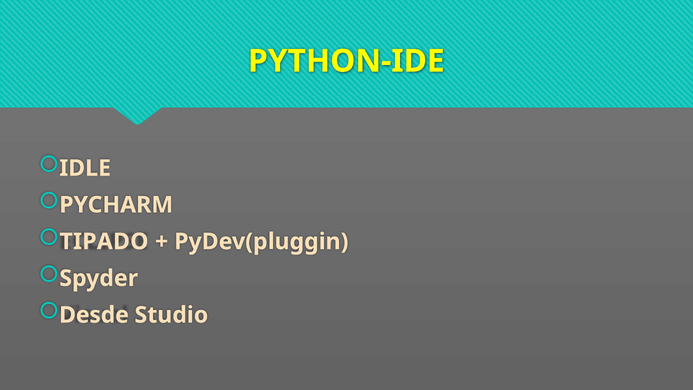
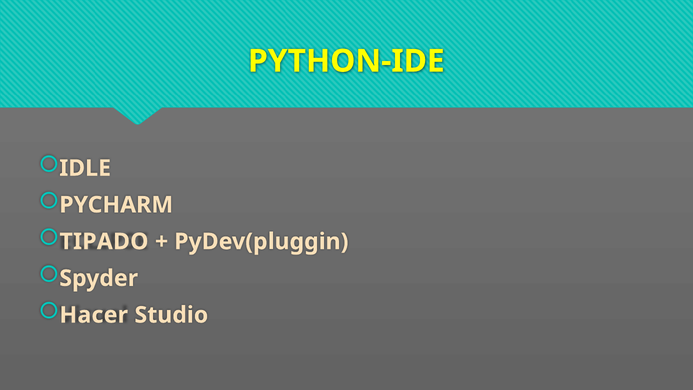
Desde: Desde -> Hacer
